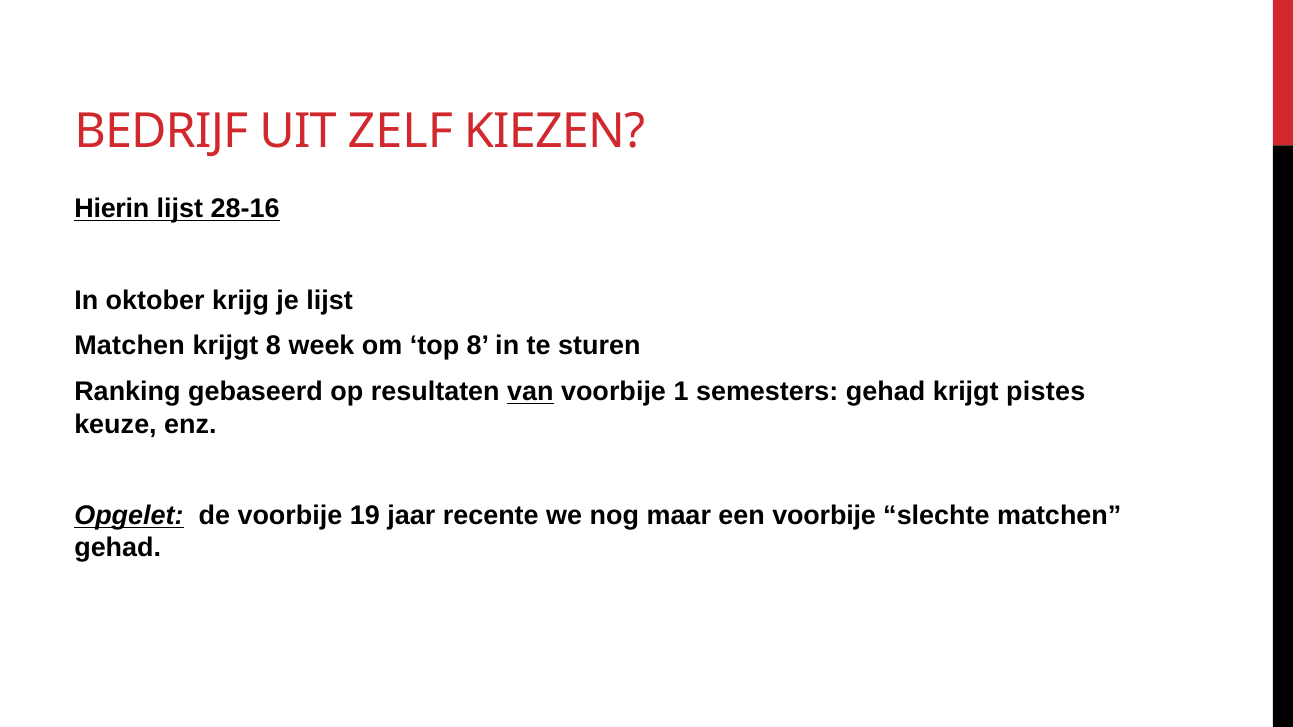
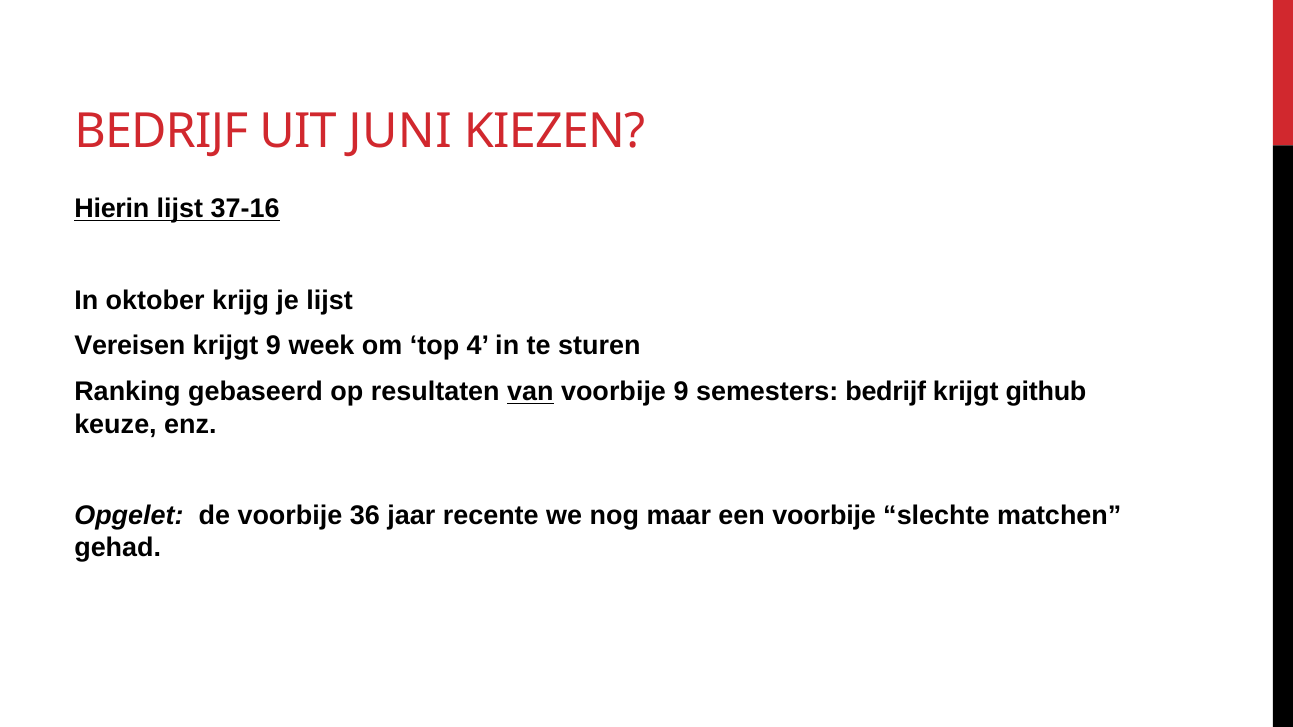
ZELF: ZELF -> JUNI
28-16: 28-16 -> 37-16
Matchen at (130, 346): Matchen -> Vereisen
krijgt 8: 8 -> 9
top 8: 8 -> 4
voorbije 1: 1 -> 9
semesters gehad: gehad -> bedrijf
pistes: pistes -> github
Opgelet underline: present -> none
19: 19 -> 36
